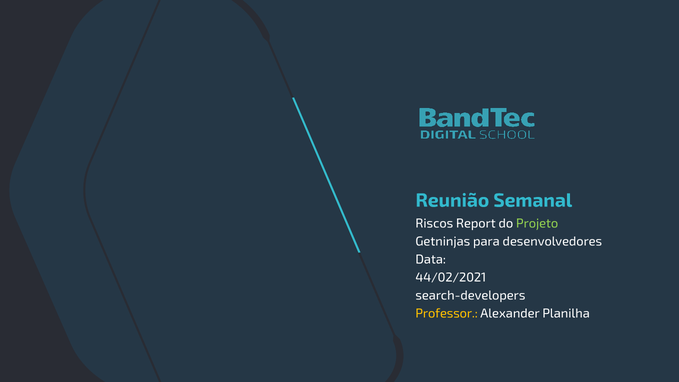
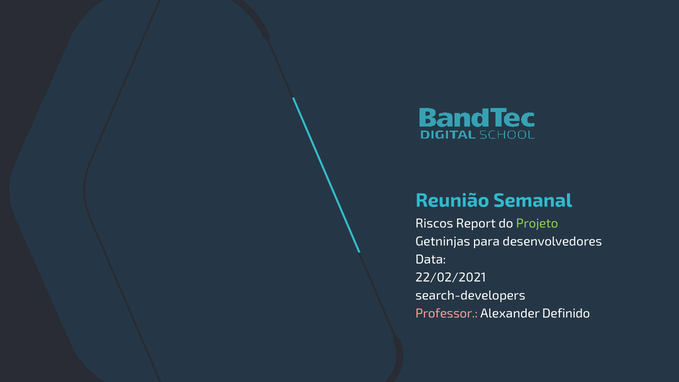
44/02/2021: 44/02/2021 -> 22/02/2021
Professor colour: yellow -> pink
Planilha: Planilha -> Definido
